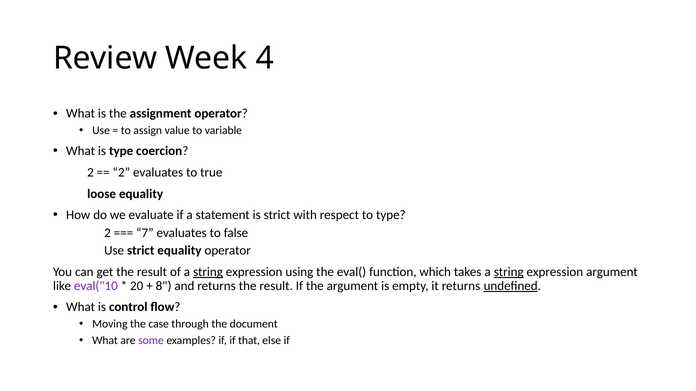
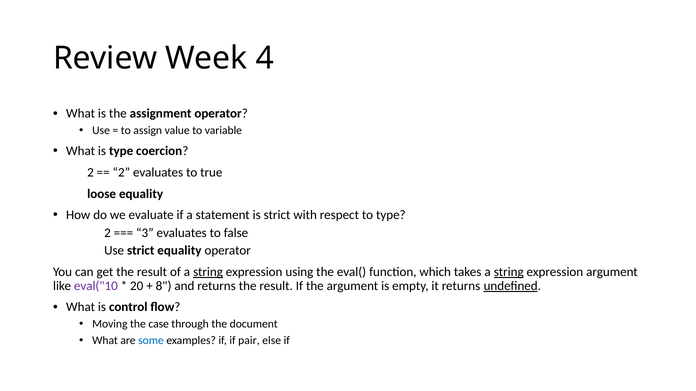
7: 7 -> 3
some colour: purple -> blue
that: that -> pair
